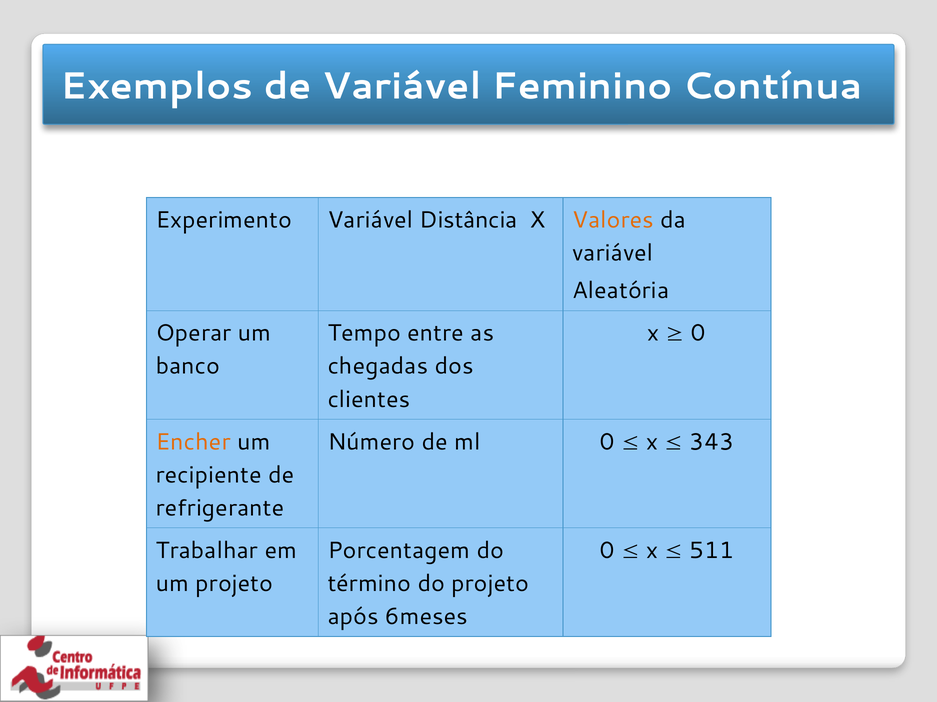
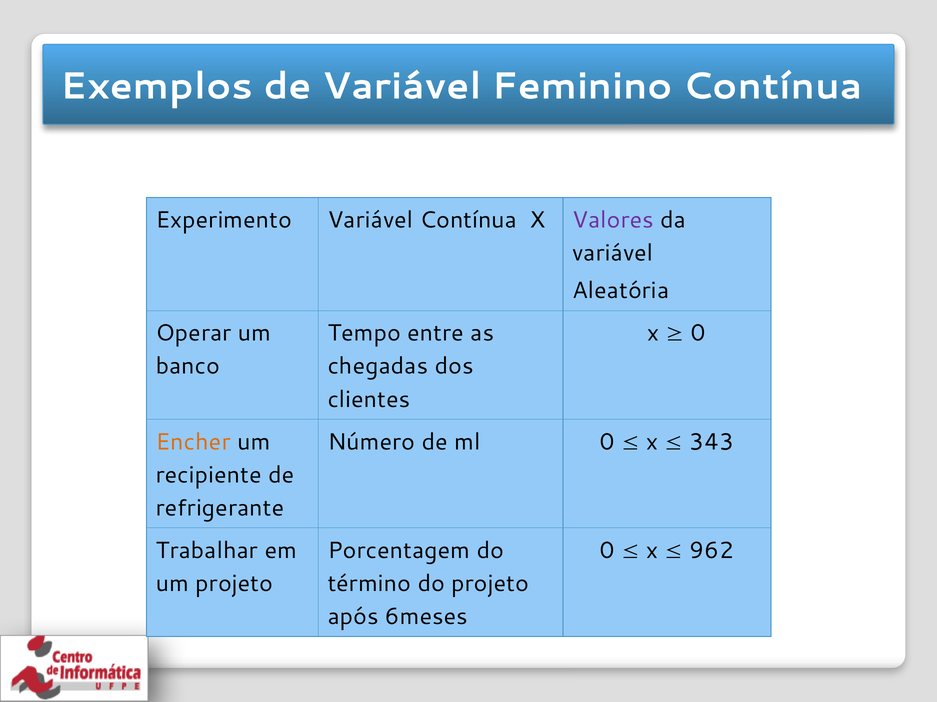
Variável Distância: Distância -> Contínua
Valores colour: orange -> purple
511: 511 -> 962
